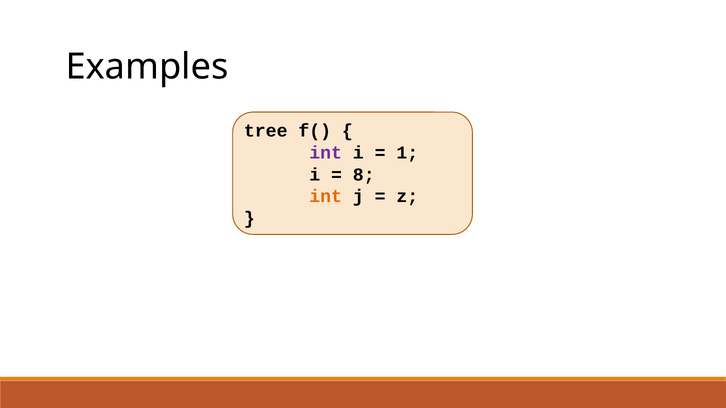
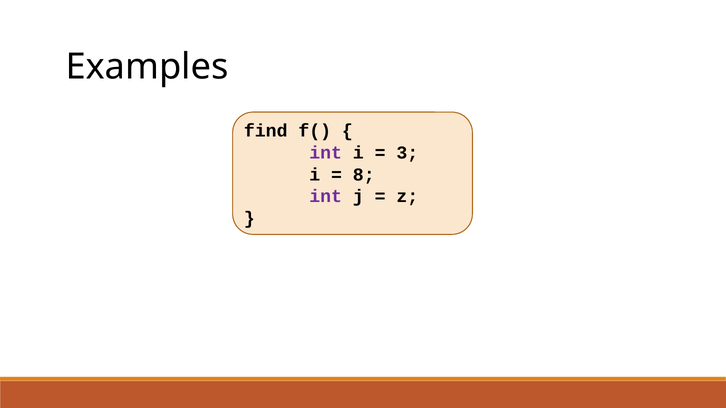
tree: tree -> find
1: 1 -> 3
int at (326, 196) colour: orange -> purple
